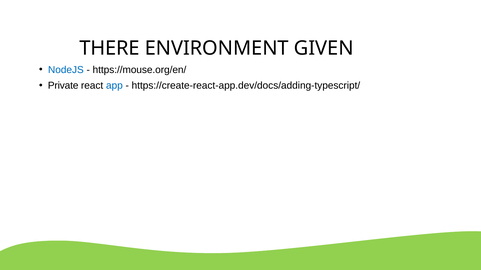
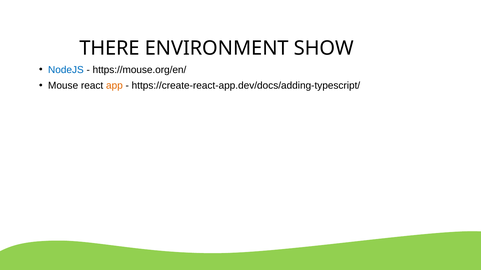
GIVEN: GIVEN -> SHOW
Private: Private -> Mouse
app colour: blue -> orange
